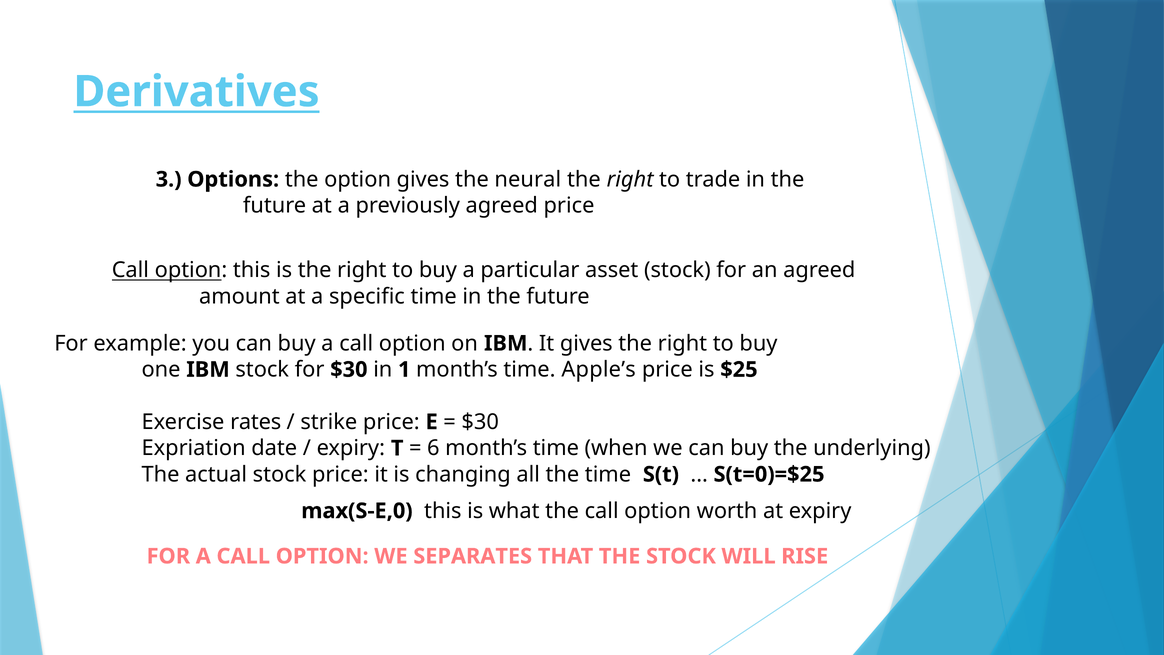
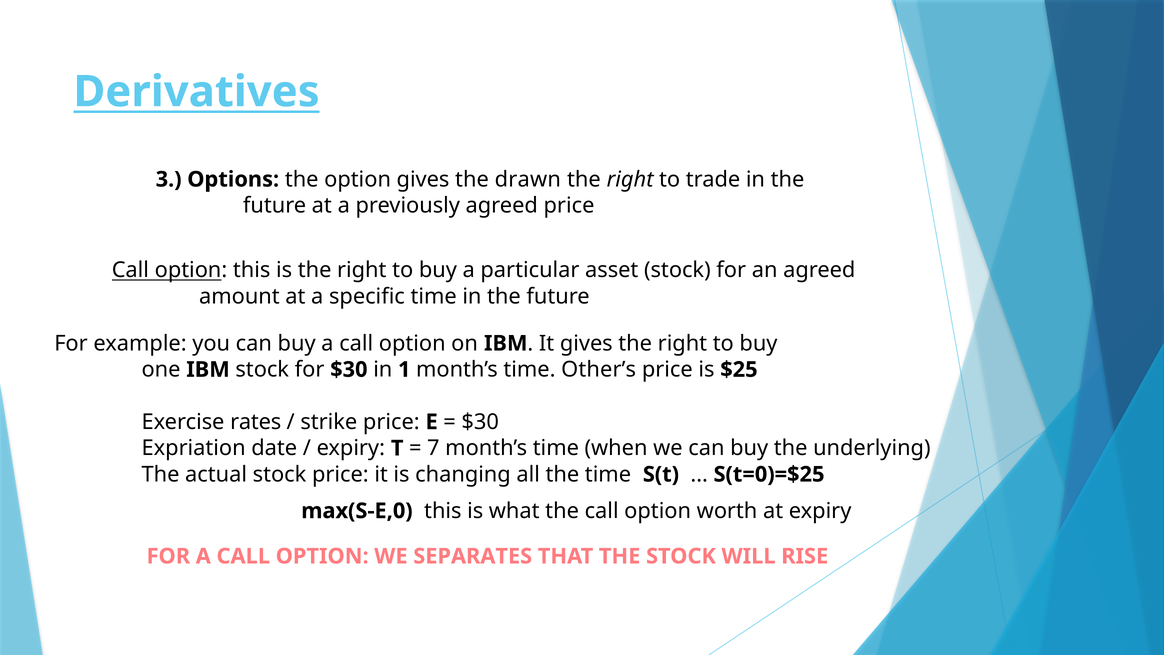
neural: neural -> drawn
Apple’s: Apple’s -> Other’s
6: 6 -> 7
